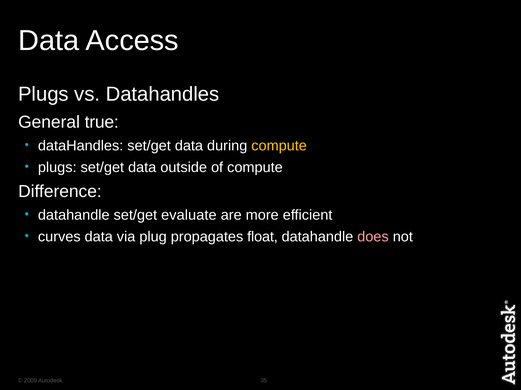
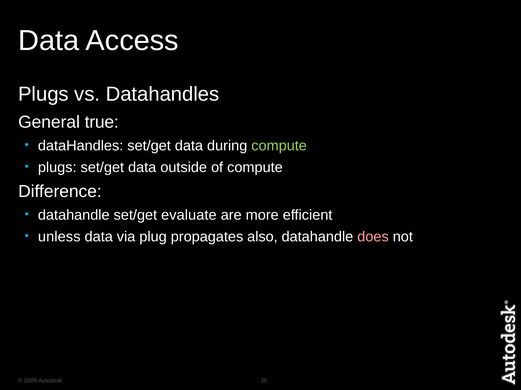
compute at (279, 146) colour: yellow -> light green
curves: curves -> unless
float: float -> also
